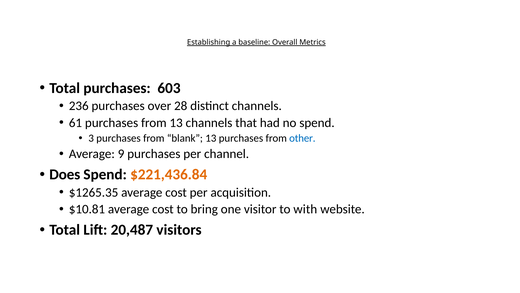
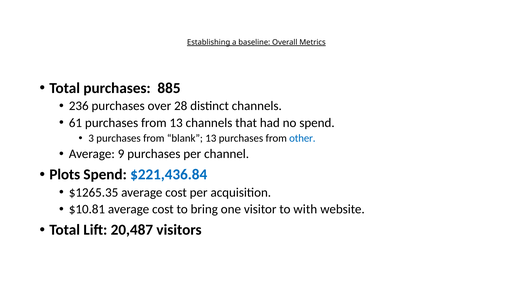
603: 603 -> 885
Does: Does -> Plots
$221,436.84 colour: orange -> blue
